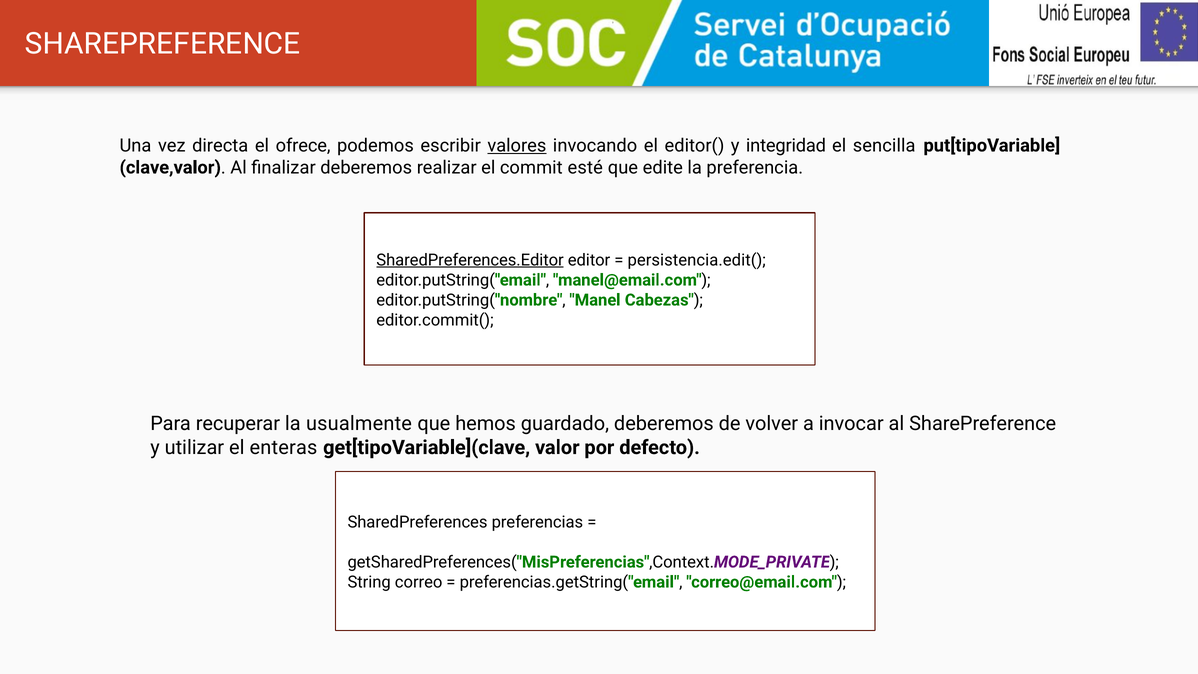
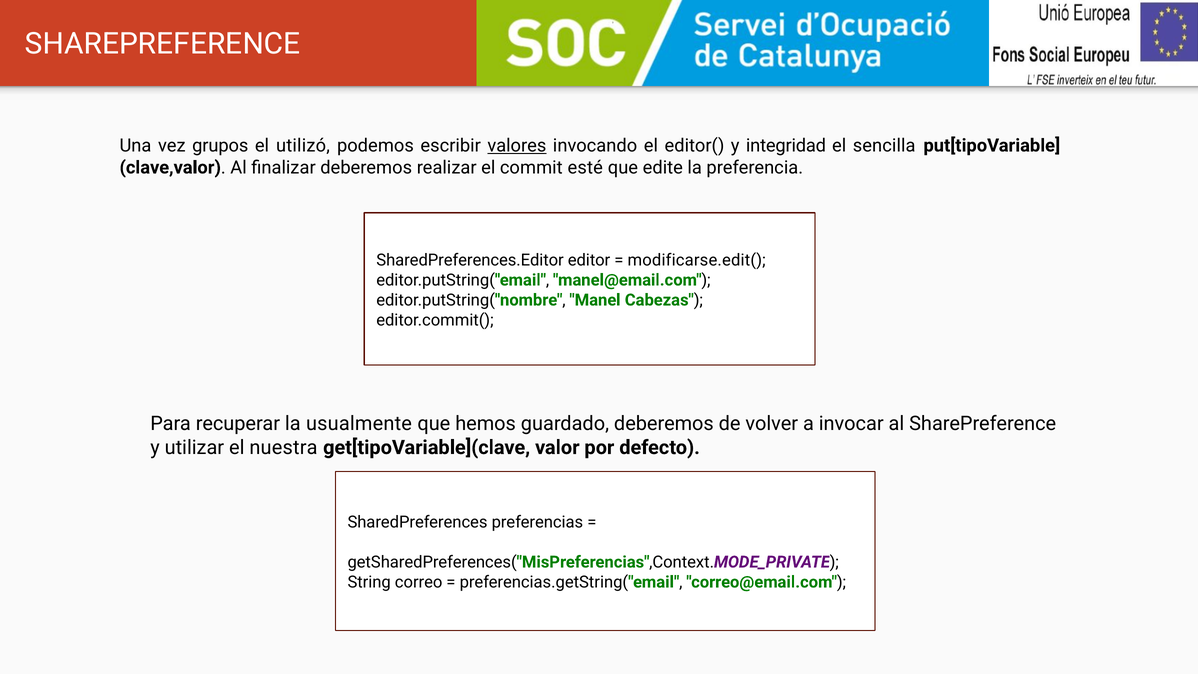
directa: directa -> grupos
ofrece: ofrece -> utilizó
SharedPreferences.Editor underline: present -> none
persistencia.edit(: persistencia.edit( -> modificarse.edit(
enteras: enteras -> nuestra
